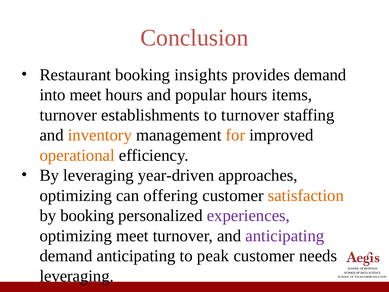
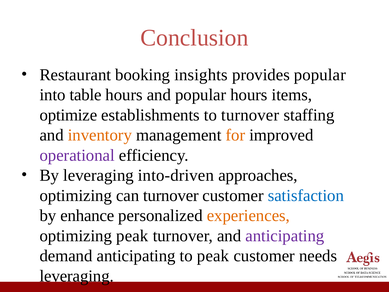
provides demand: demand -> popular
into meet: meet -> table
turnover at (68, 115): turnover -> optimize
operational colour: orange -> purple
year-driven: year-driven -> into-driven
can offering: offering -> turnover
satisfaction colour: orange -> blue
by booking: booking -> enhance
experiences colour: purple -> orange
optimizing meet: meet -> peak
